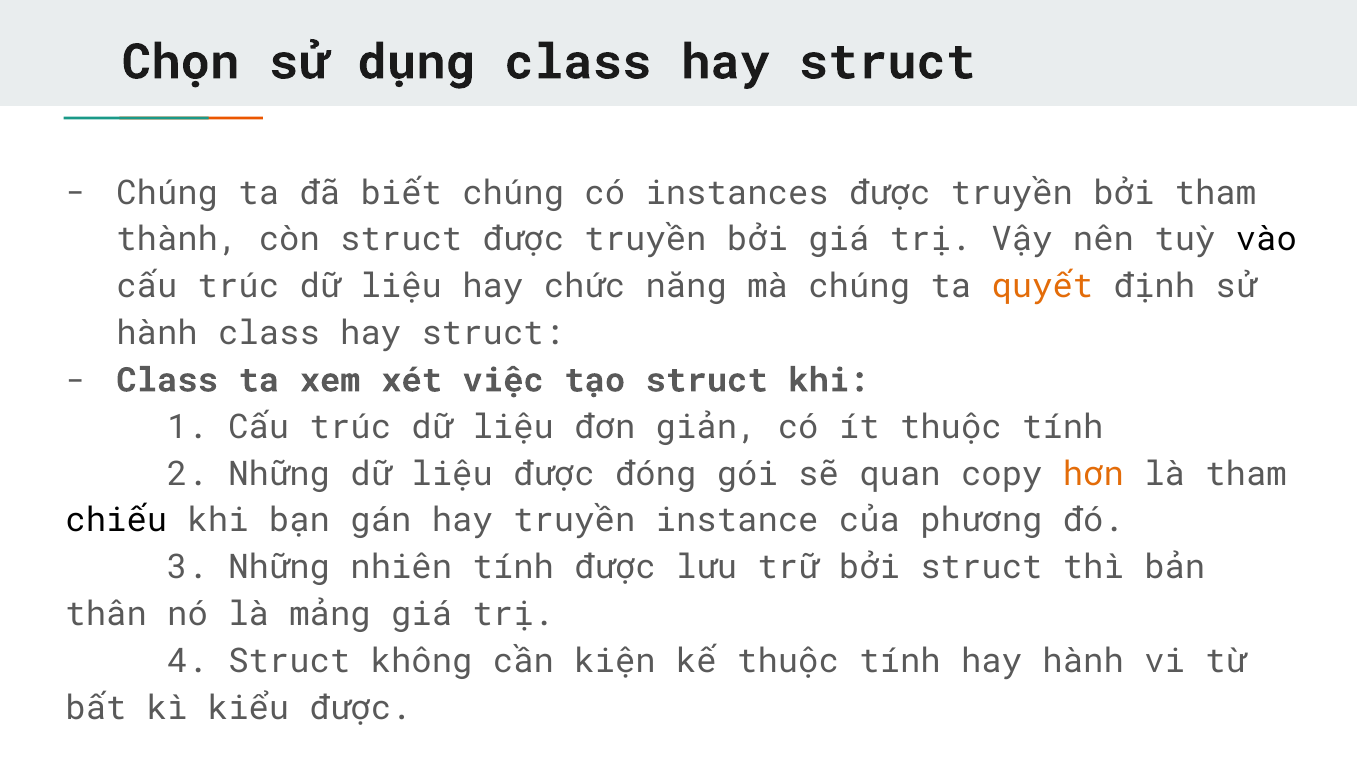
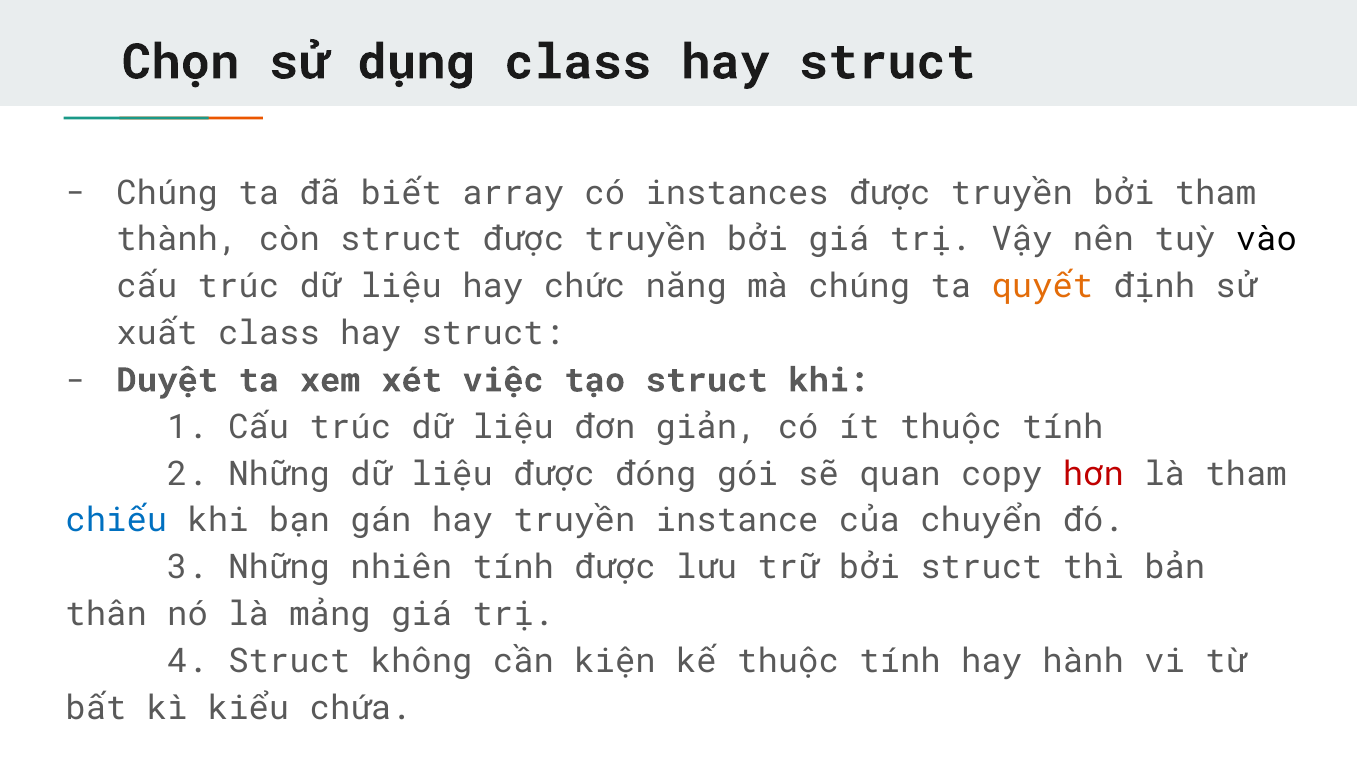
biết chúng: chúng -> array
hành at (157, 333): hành -> xuất
Class at (167, 380): Class -> Duyệt
hơn colour: orange -> red
chiếu colour: black -> blue
phương: phương -> chuyển
kiểu được: được -> chứa
